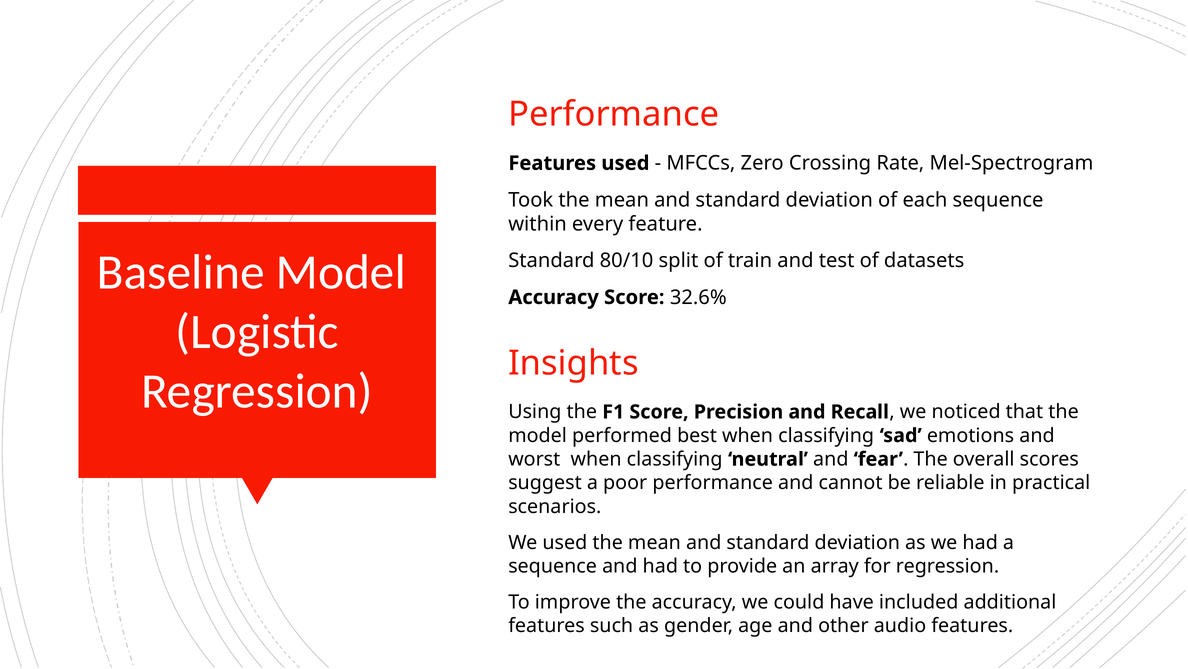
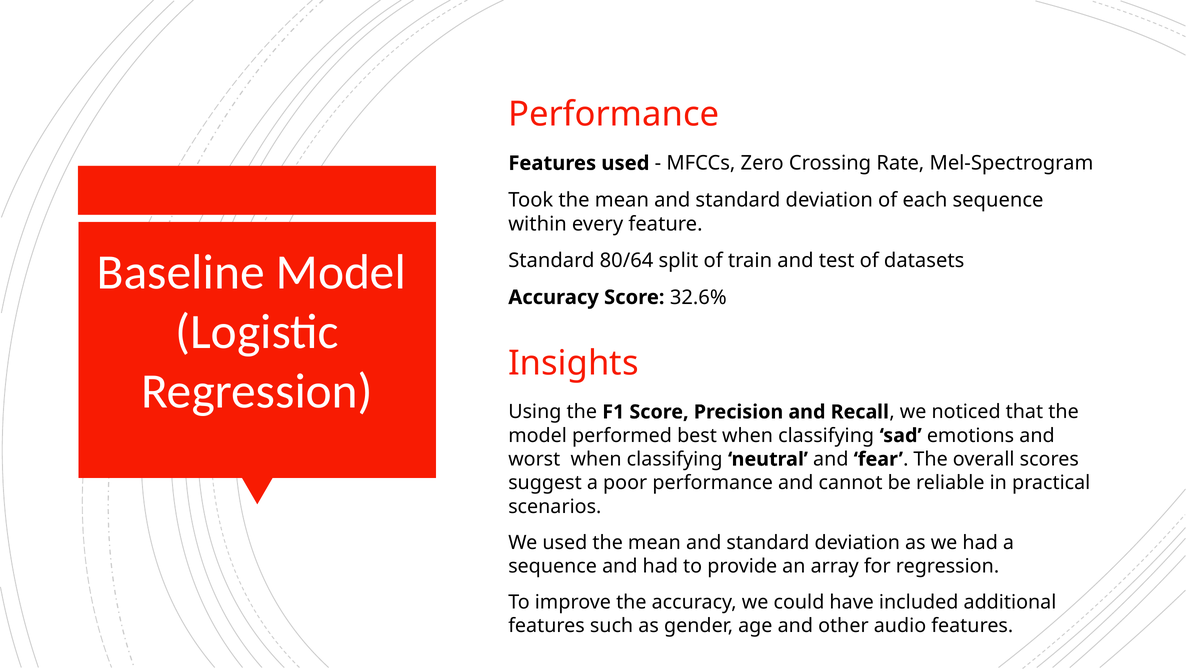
80/10: 80/10 -> 80/64
